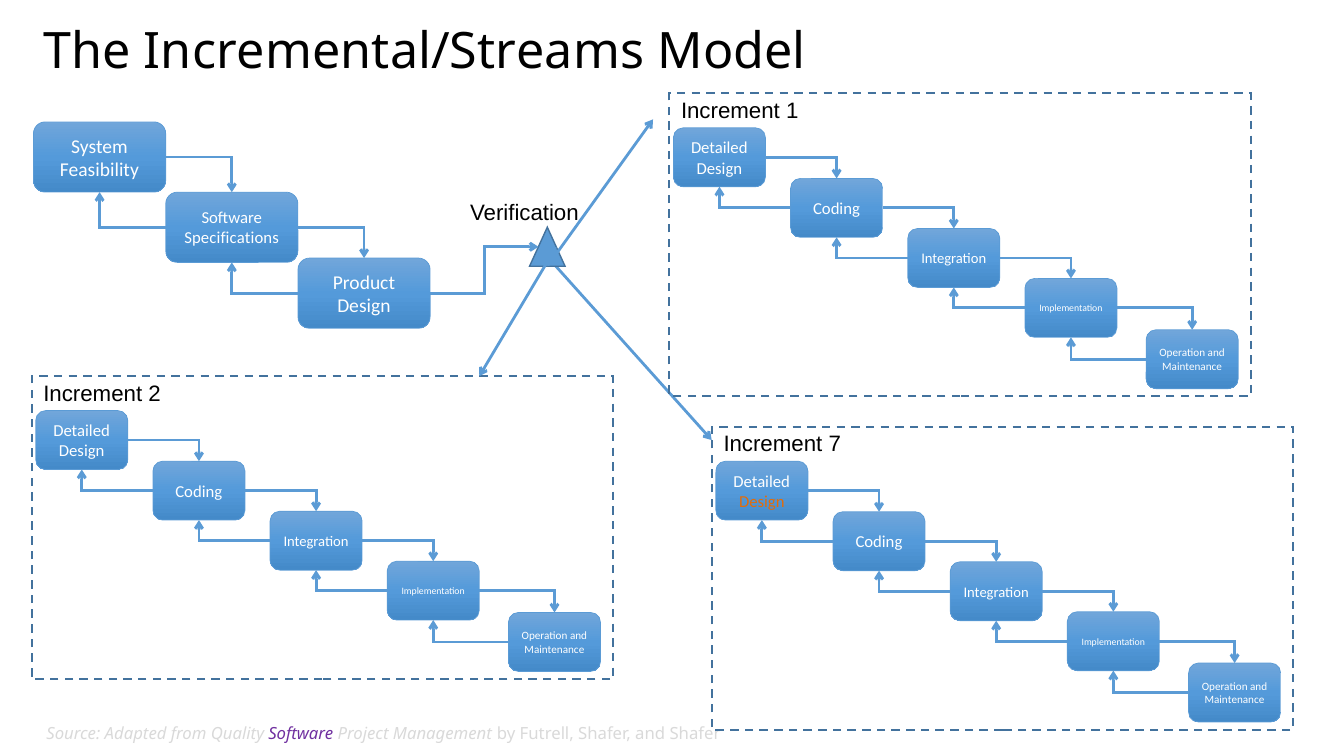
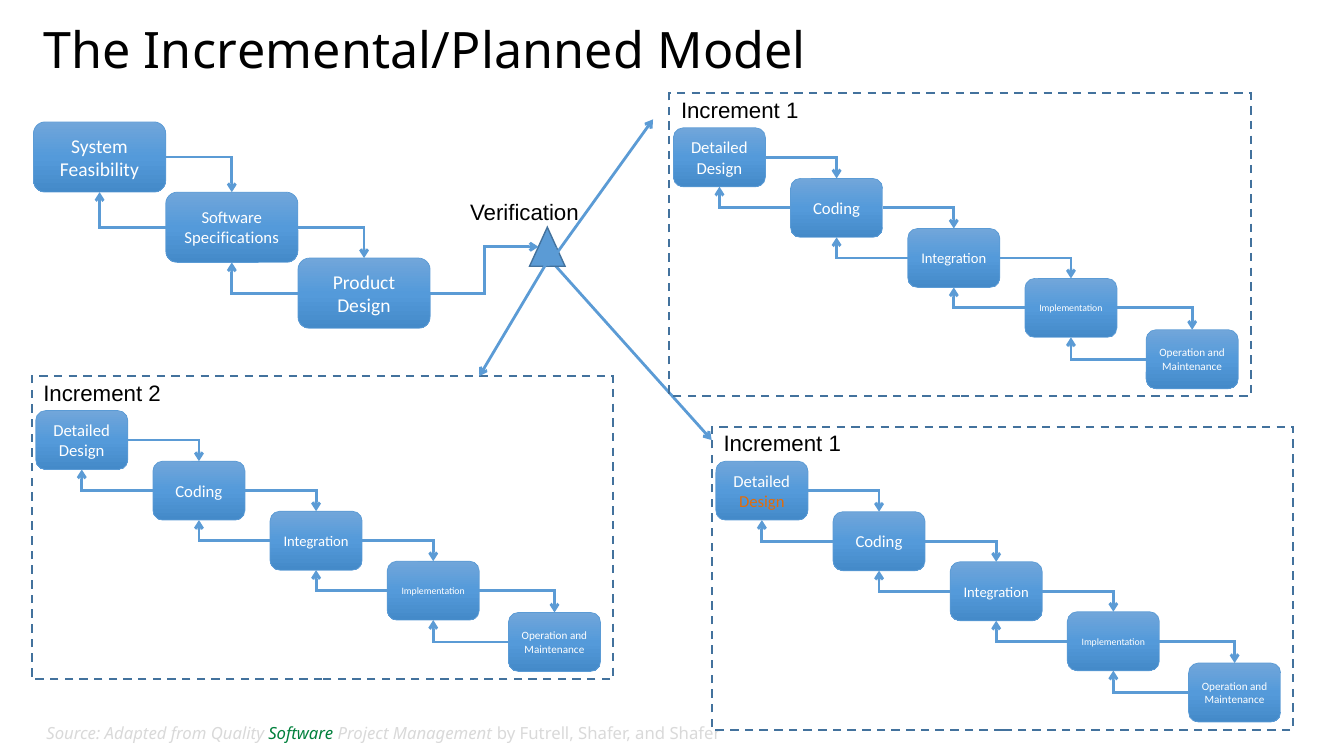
Incremental/Streams: Incremental/Streams -> Incremental/Planned
7 at (835, 445): 7 -> 1
Software at (301, 735) colour: purple -> green
